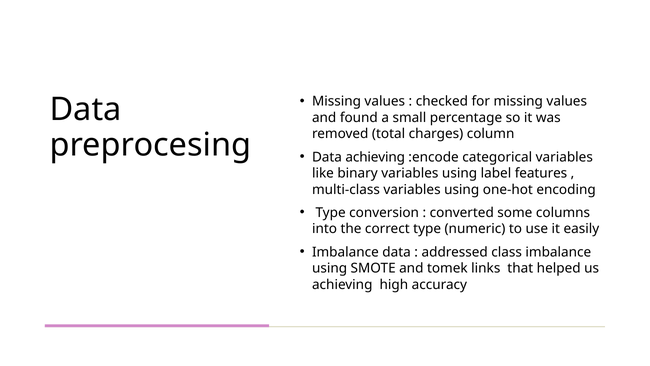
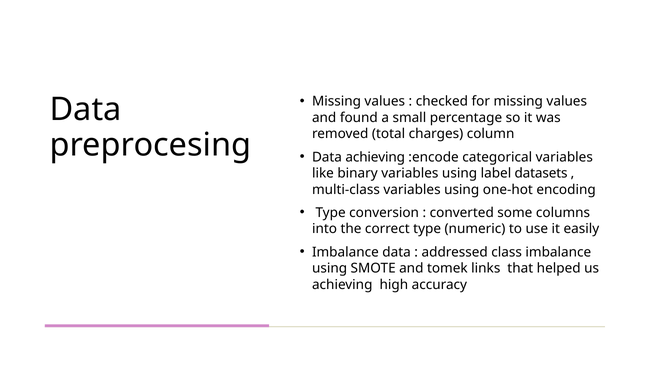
features: features -> datasets
